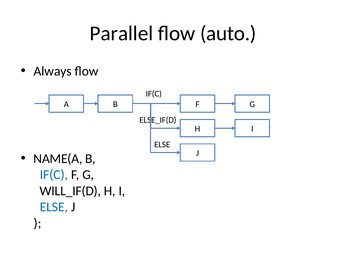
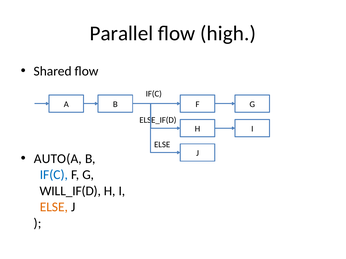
auto: auto -> high
Always: Always -> Shared
NAME(A: NAME(A -> AUTO(A
ELSE at (54, 207) colour: blue -> orange
